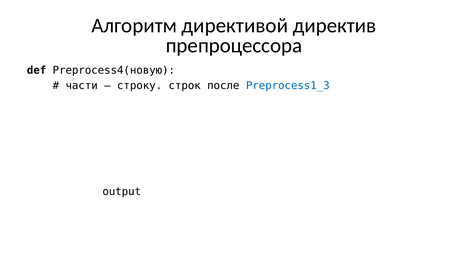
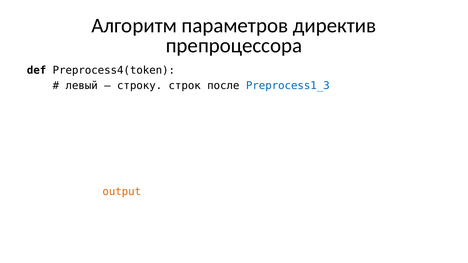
директивой: директивой -> параметров
Preprocess4(новую: Preprocess4(новую -> Preprocess4(token
части: части -> левый
output at (122, 192) colour: black -> orange
